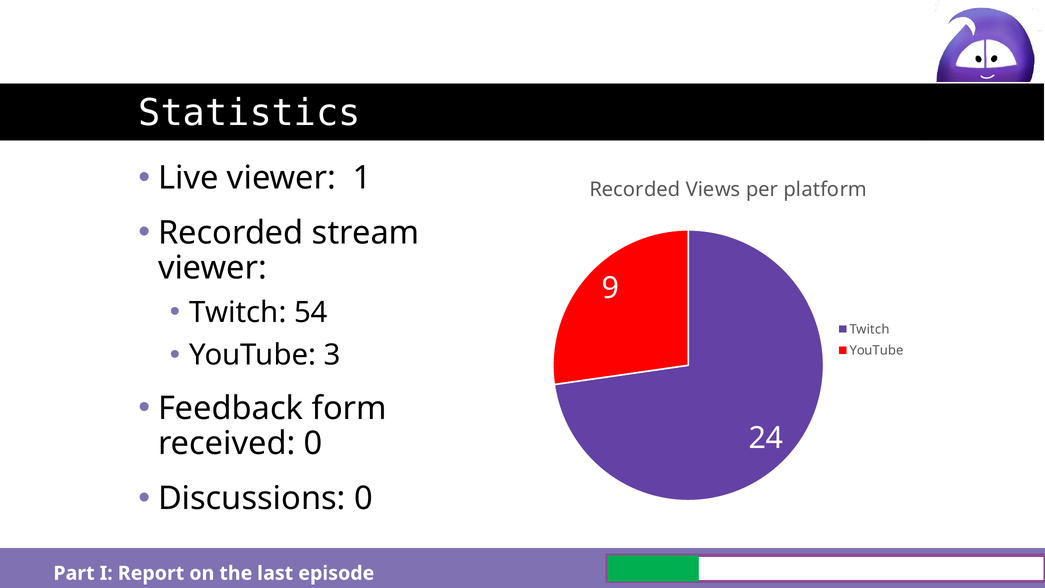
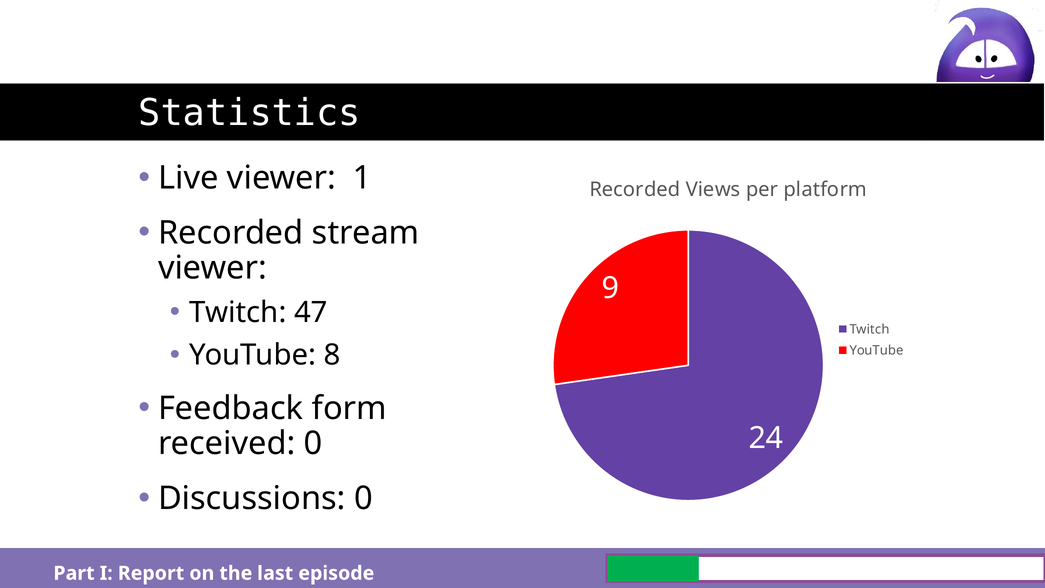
54: 54 -> 47
3: 3 -> 8
